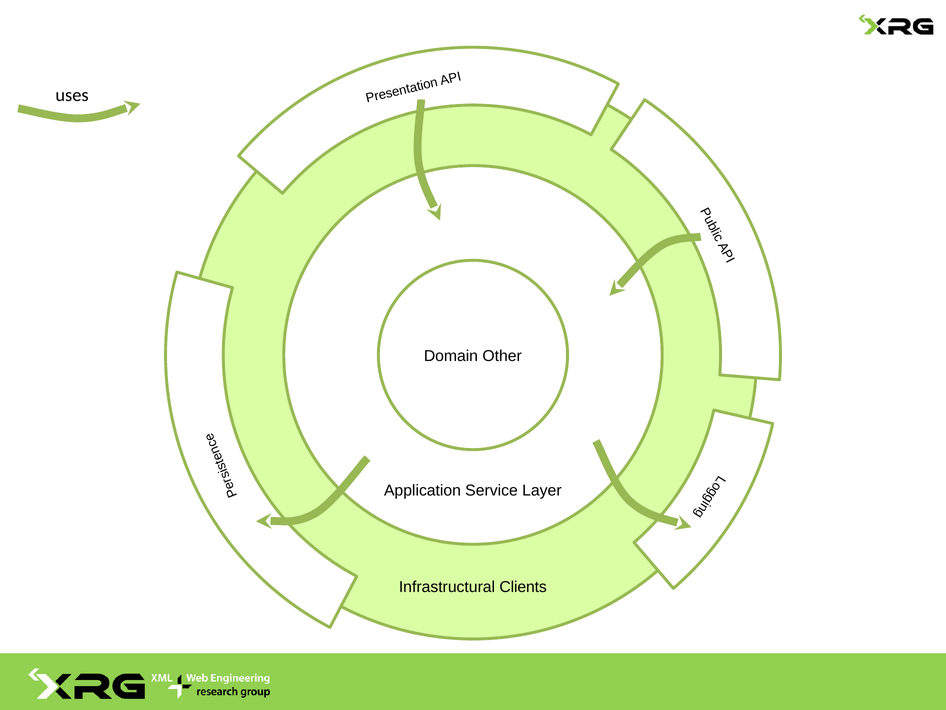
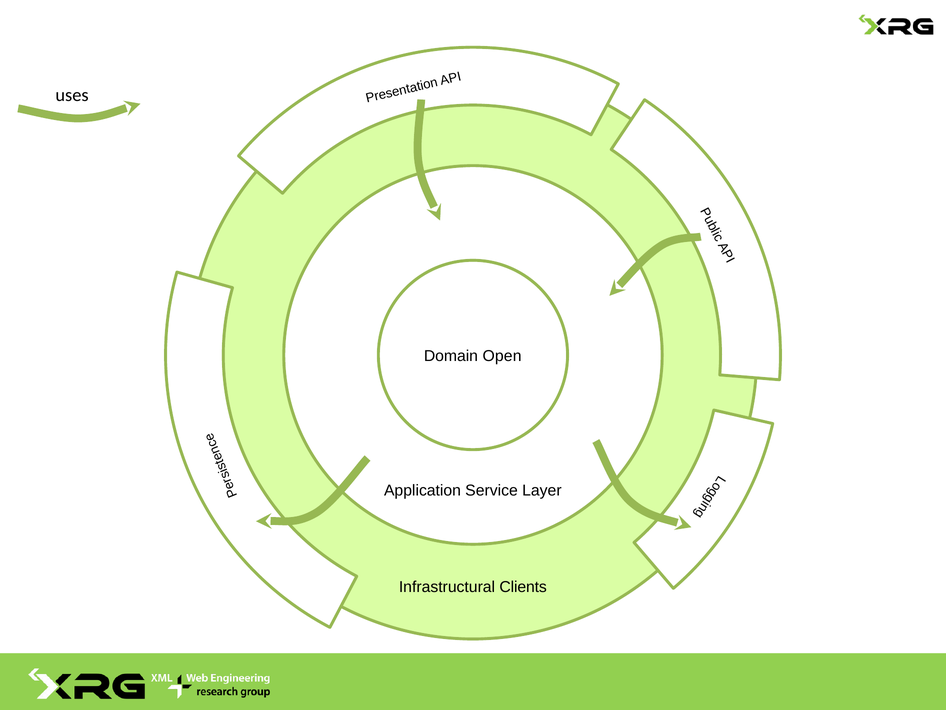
Other: Other -> Open
